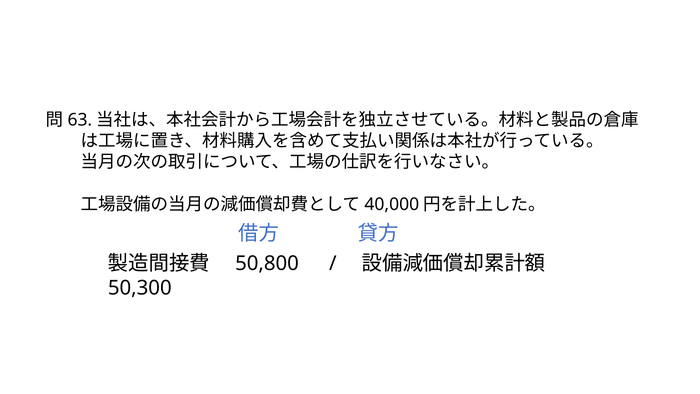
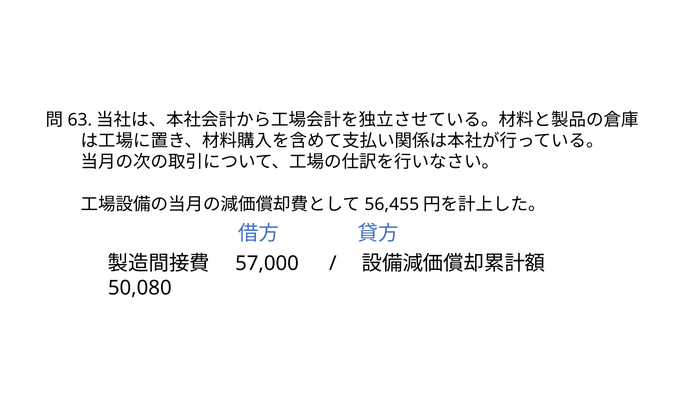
40,000: 40,000 -> 56,455
50,800: 50,800 -> 57,000
50,300: 50,300 -> 50,080
